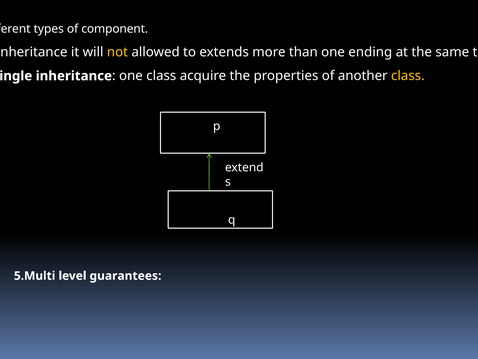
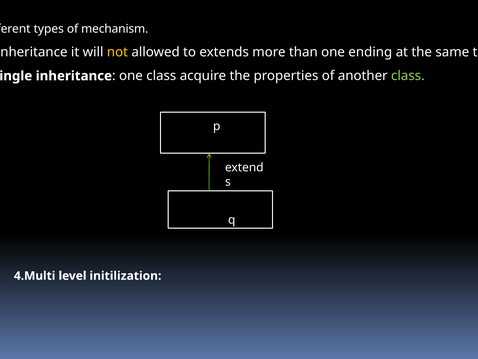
component: component -> mechanism
class at (408, 76) colour: yellow -> light green
5.Multi: 5.Multi -> 4.Multi
guarantees: guarantees -> initilization
